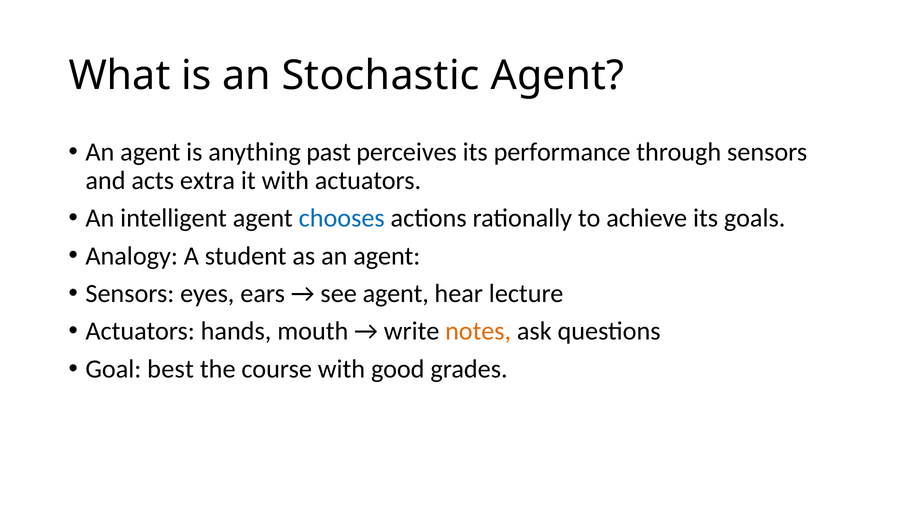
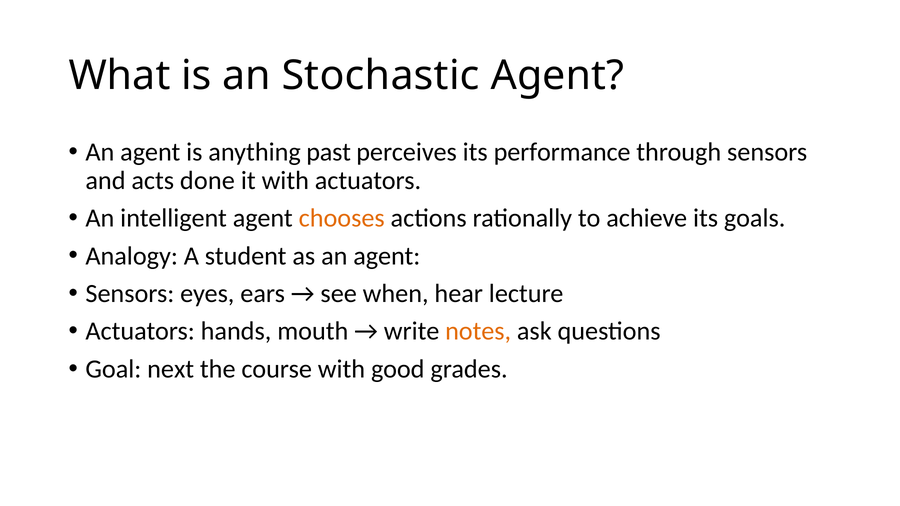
extra: extra -> done
chooses colour: blue -> orange
see agent: agent -> when
best: best -> next
